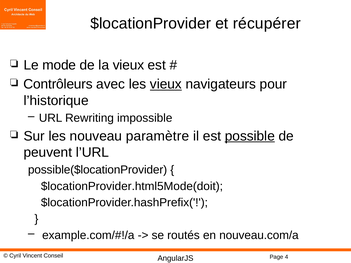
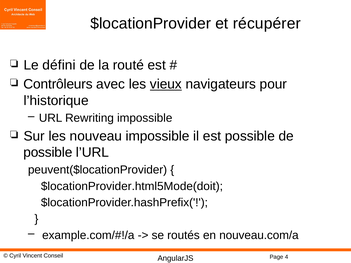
mode: mode -> défini
la vieux: vieux -> routé
nouveau paramètre: paramètre -> impossible
possible at (250, 136) underline: present -> none
peuvent at (48, 153): peuvent -> possible
possible($locationProvider: possible($locationProvider -> peuvent($locationProvider
